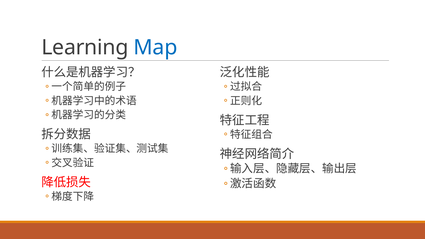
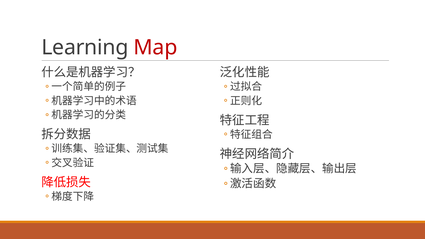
Map colour: blue -> red
